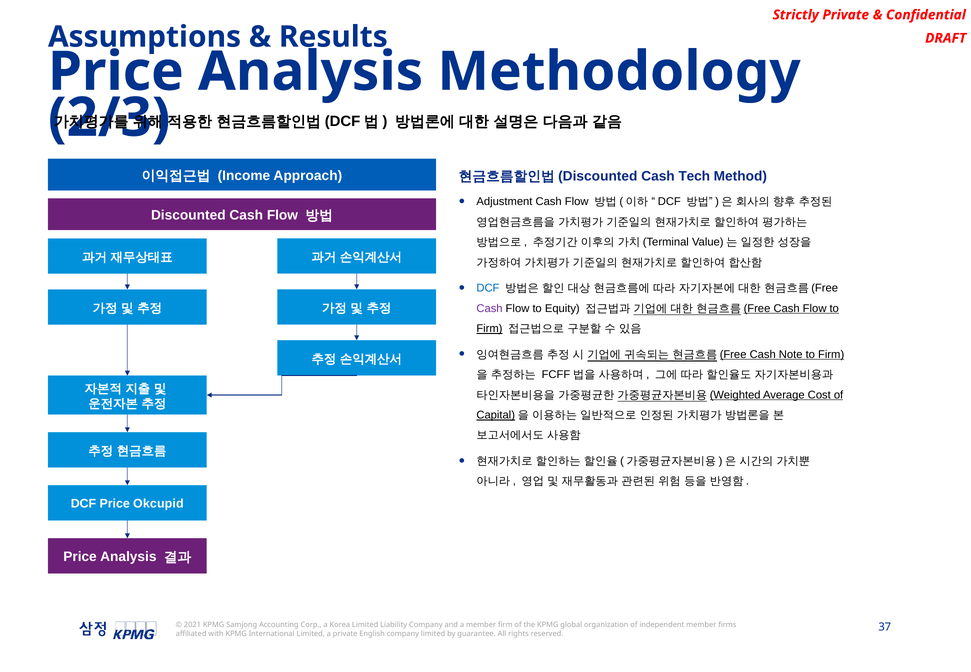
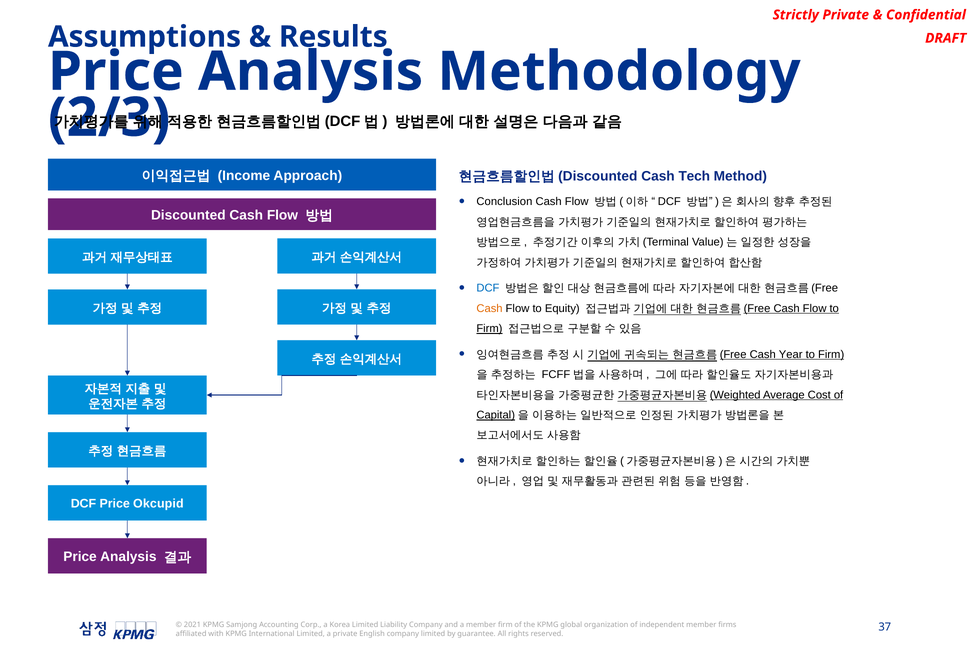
Adjustment: Adjustment -> Conclusion
Cash at (490, 308) colour: purple -> orange
Note: Note -> Year
